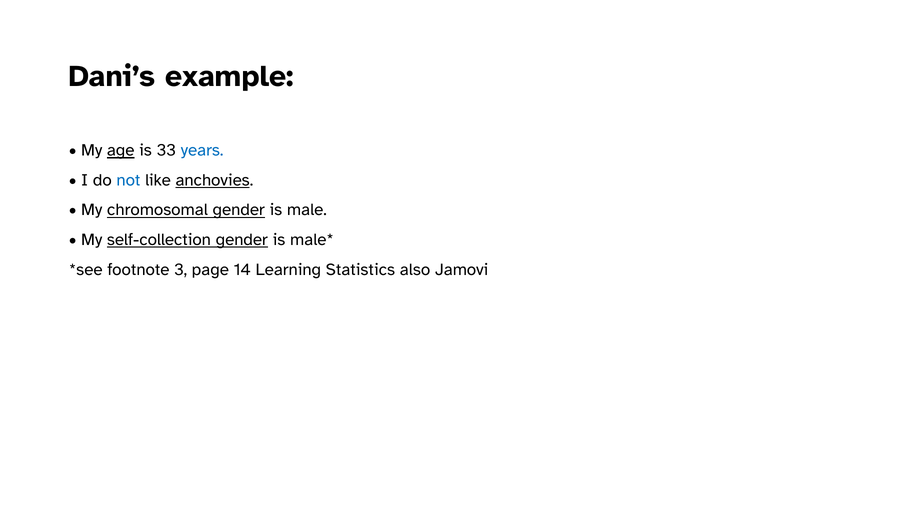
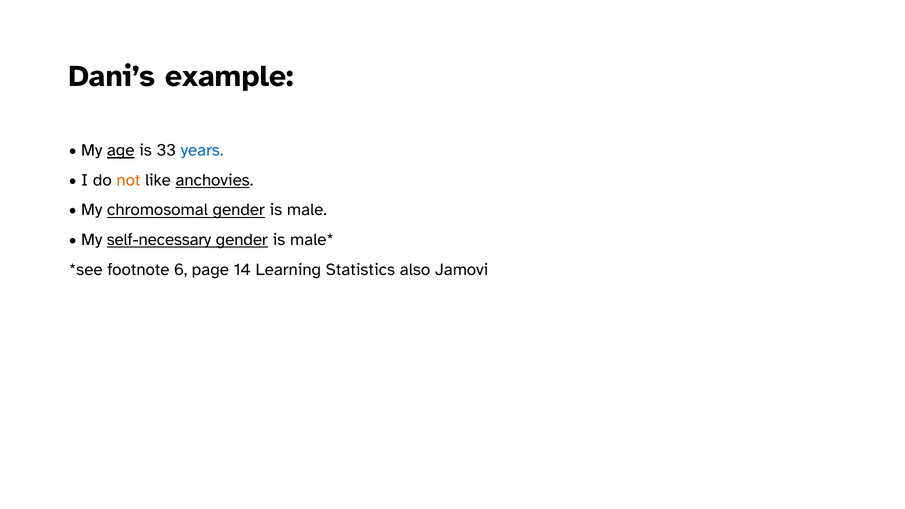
not colour: blue -> orange
self-collection: self-collection -> self-necessary
3: 3 -> 6
